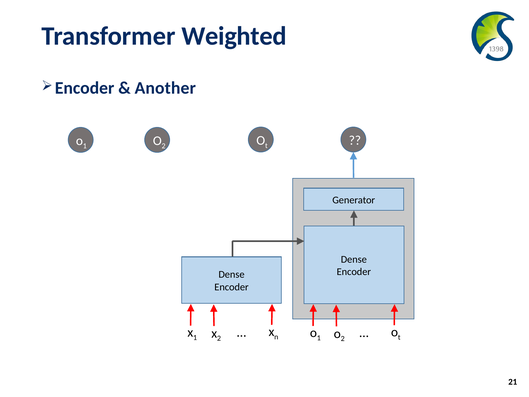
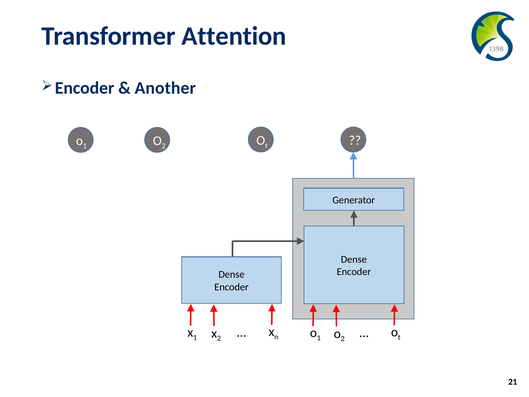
Weighted: Weighted -> Attention
